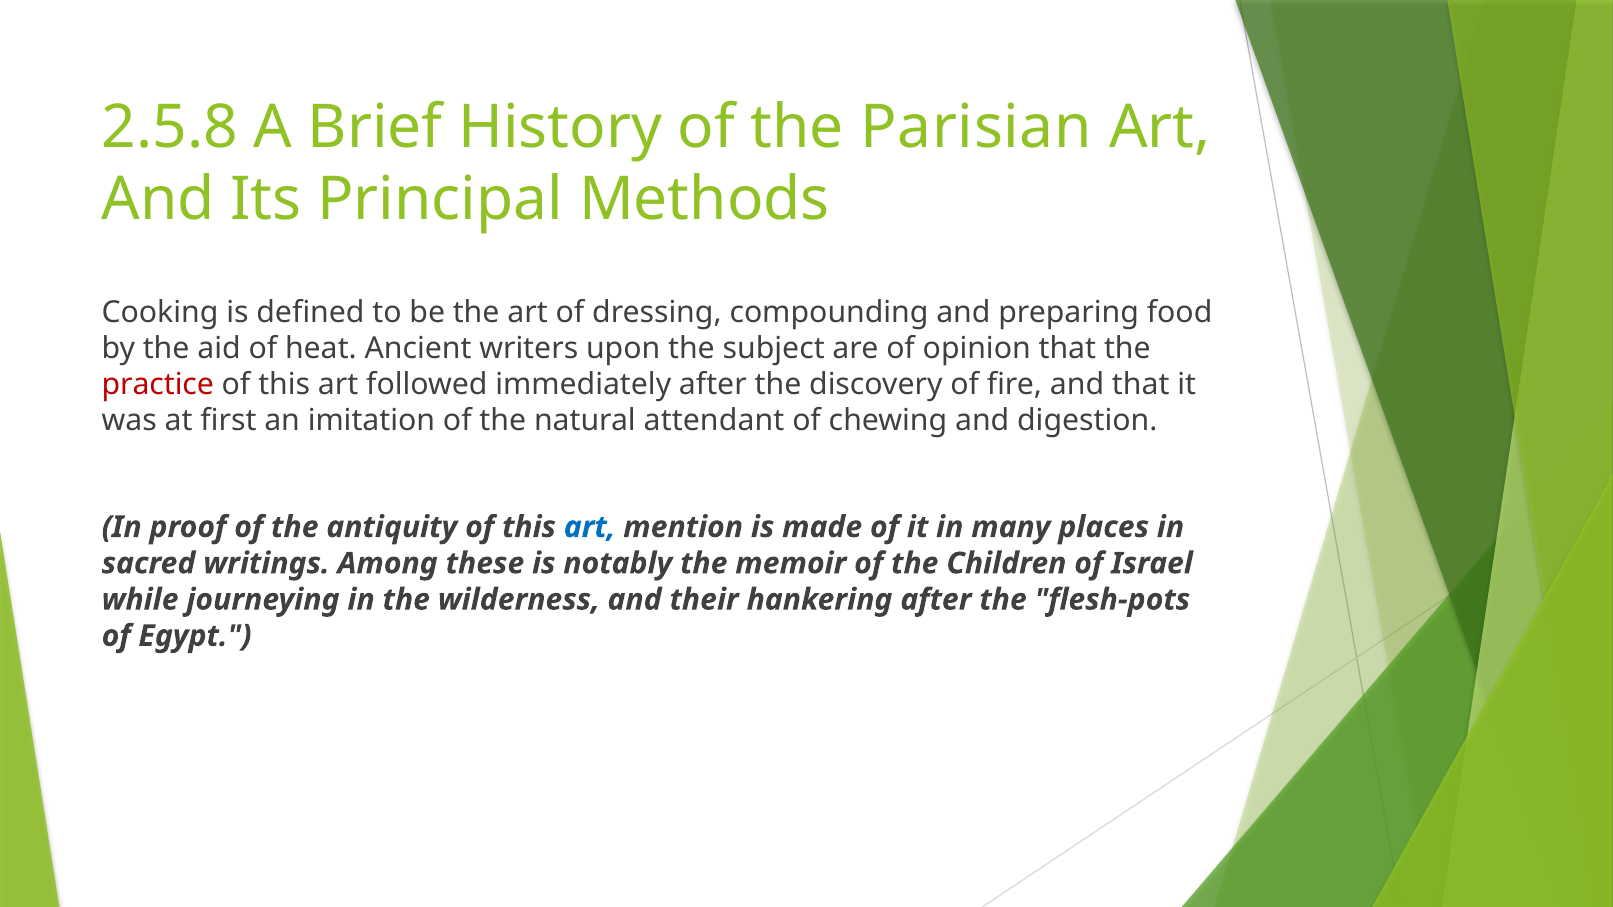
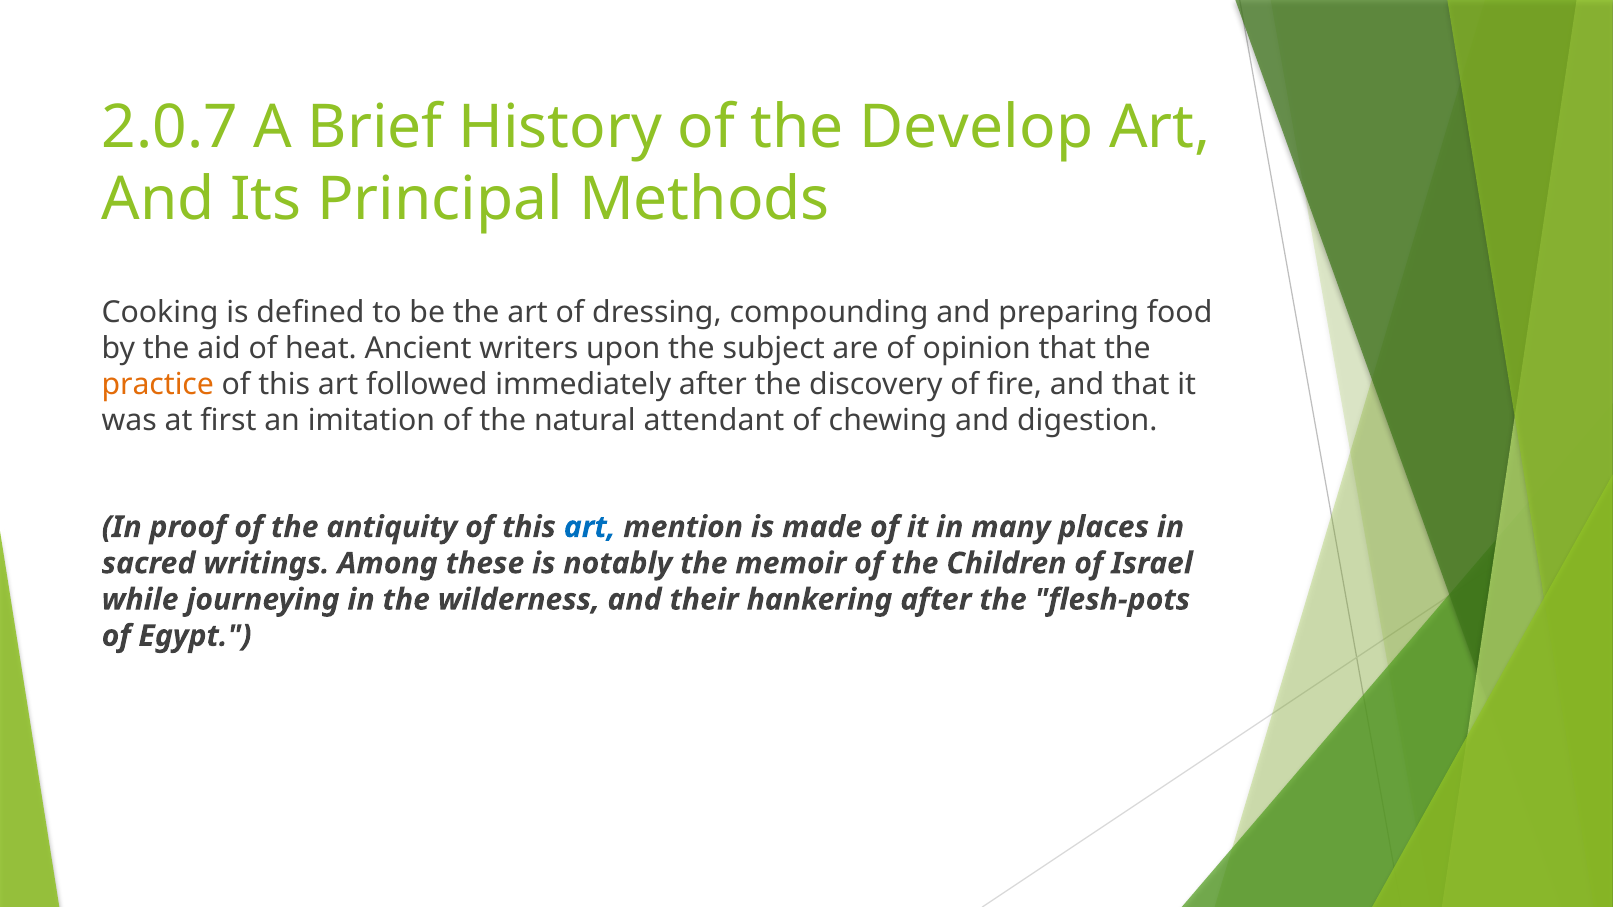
2.5.8: 2.5.8 -> 2.0.7
Parisian: Parisian -> Develop
practice colour: red -> orange
